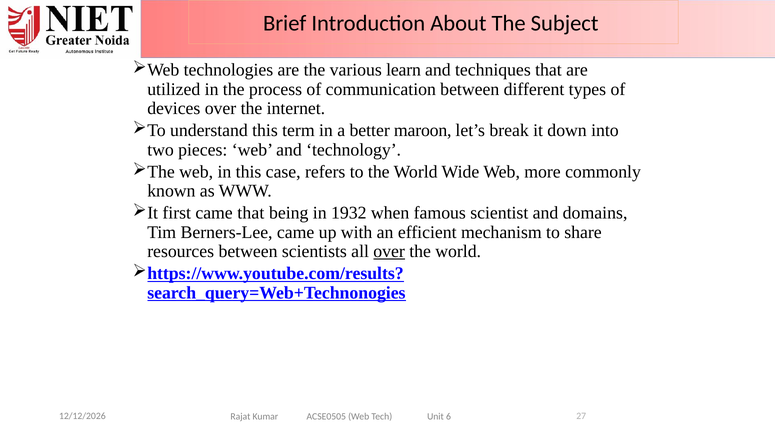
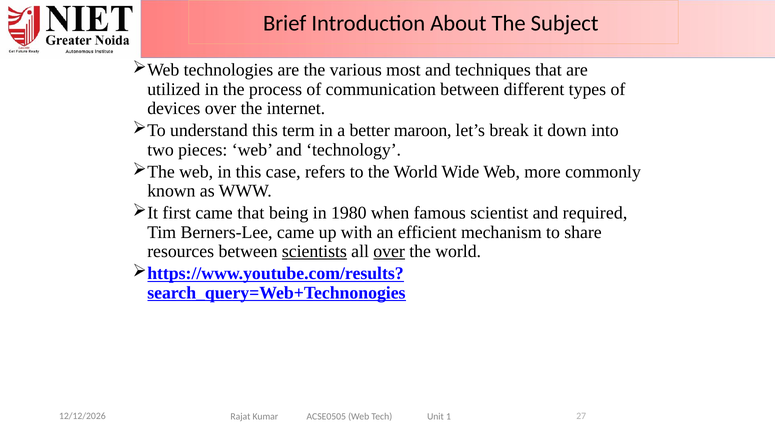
learn: learn -> most
1932: 1932 -> 1980
domains: domains -> required
scientists underline: none -> present
6: 6 -> 1
